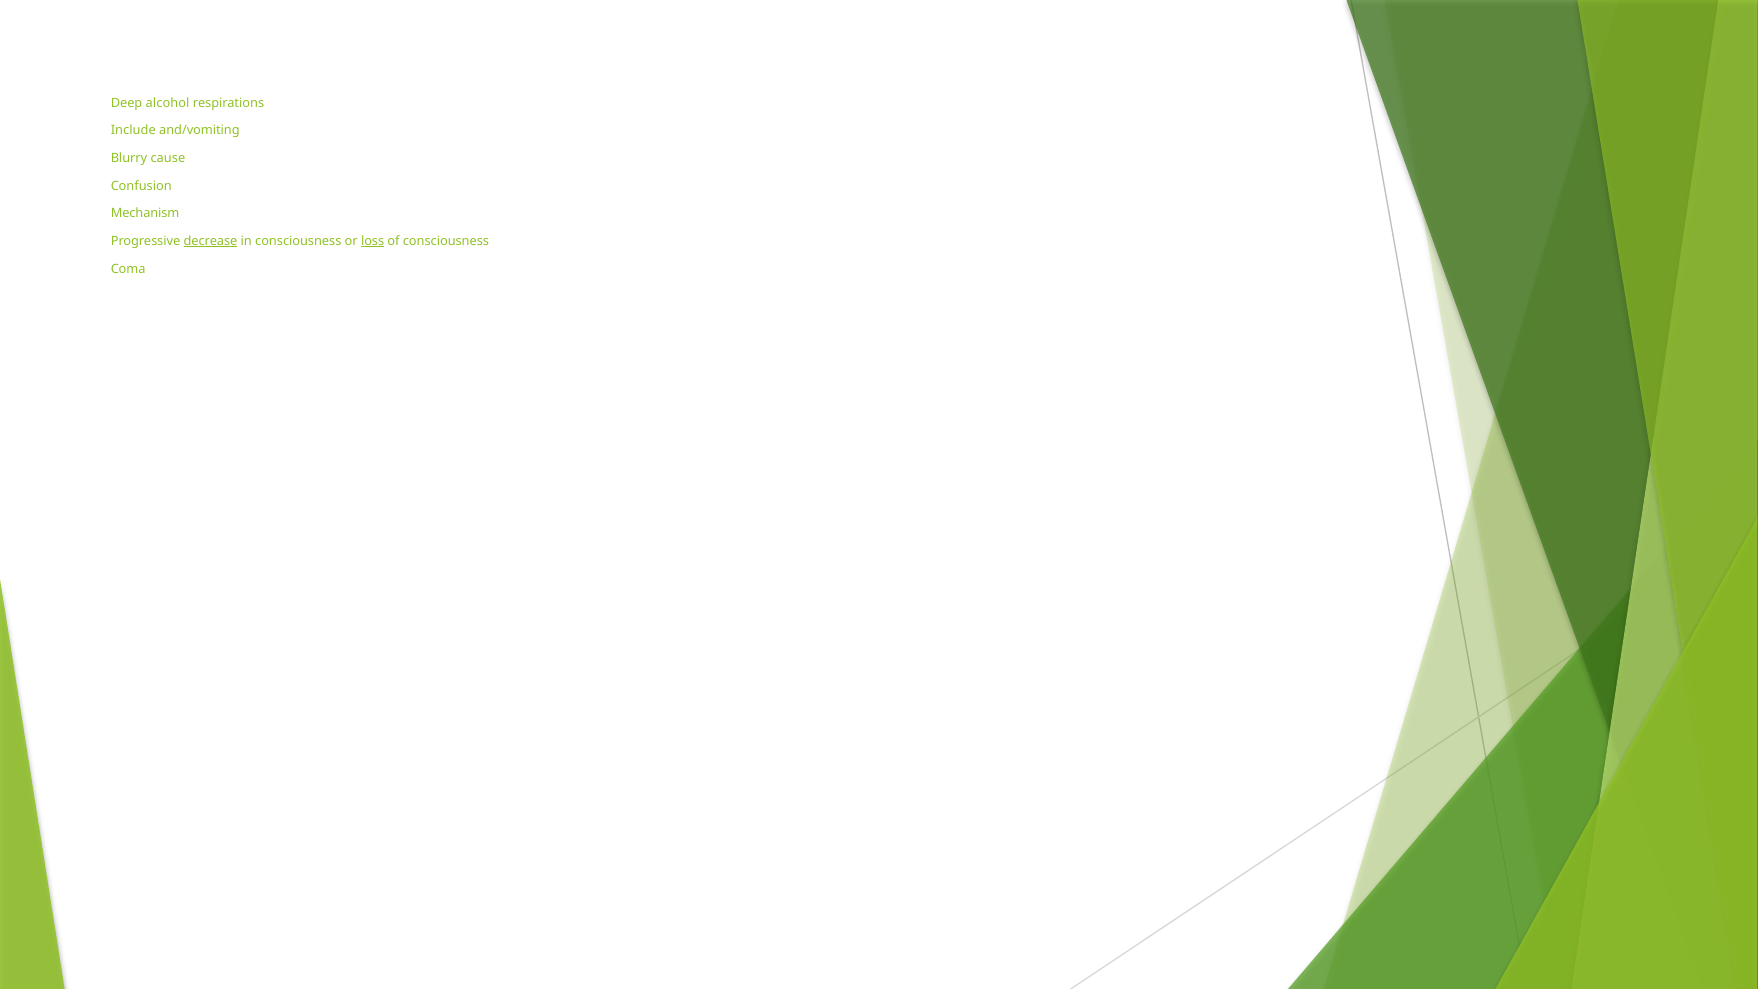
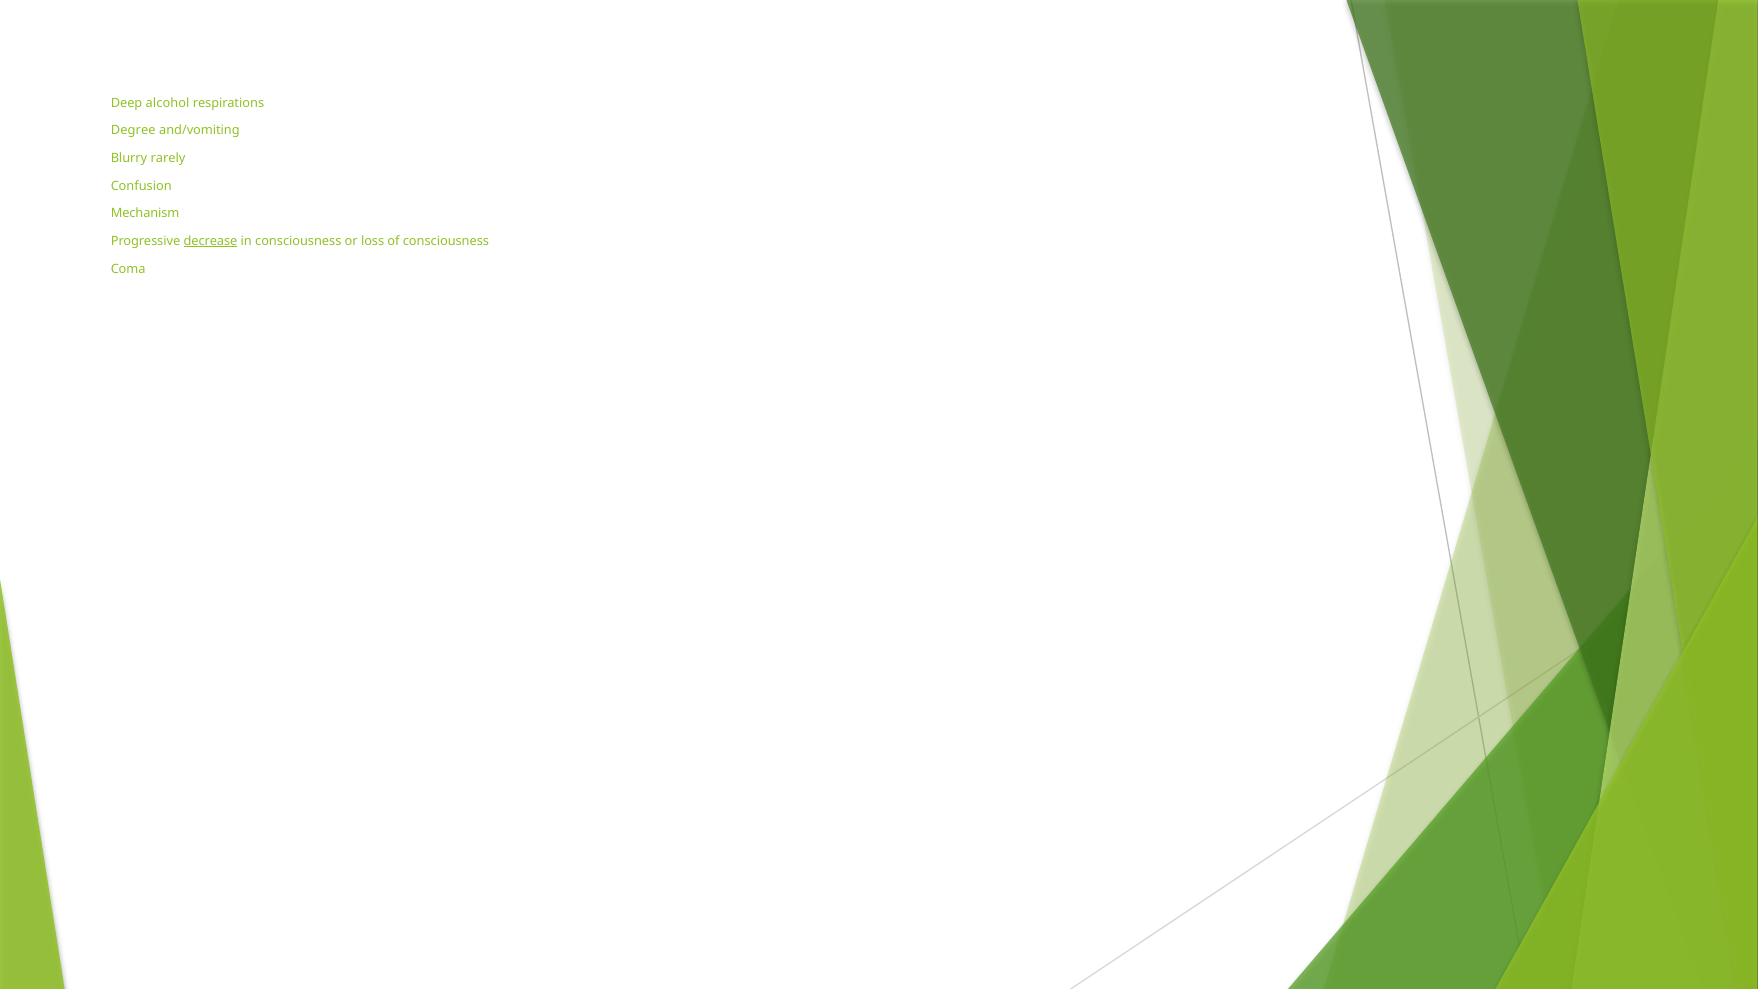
Include: Include -> Degree
cause: cause -> rarely
loss underline: present -> none
